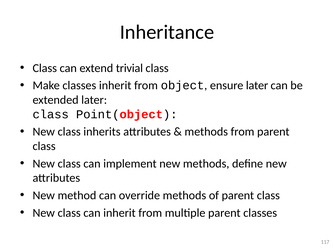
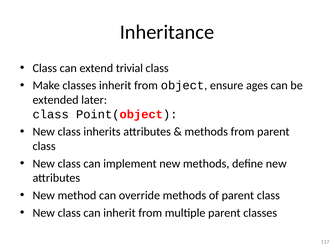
ensure later: later -> ages
